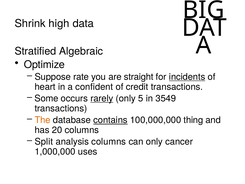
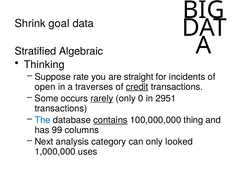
high: high -> goal
Optimize: Optimize -> Thinking
incidents underline: present -> none
heart: heart -> open
confident: confident -> traverses
credit underline: none -> present
5: 5 -> 0
3549: 3549 -> 2951
The colour: orange -> blue
20: 20 -> 99
Split: Split -> Next
analysis columns: columns -> category
cancer: cancer -> looked
